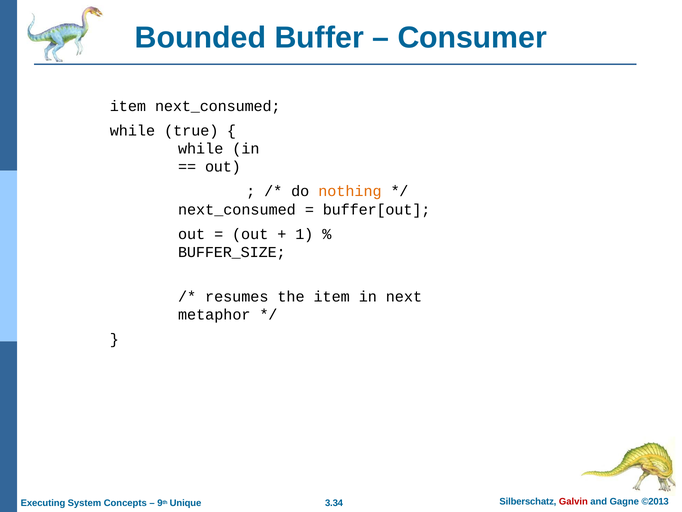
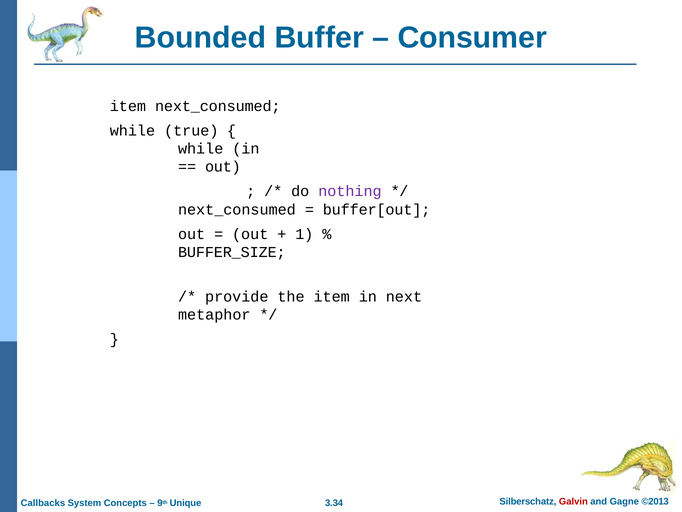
nothing colour: orange -> purple
resumes: resumes -> provide
Executing: Executing -> Callbacks
